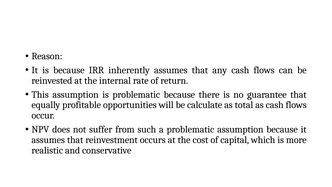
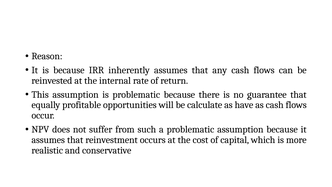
total: total -> have
